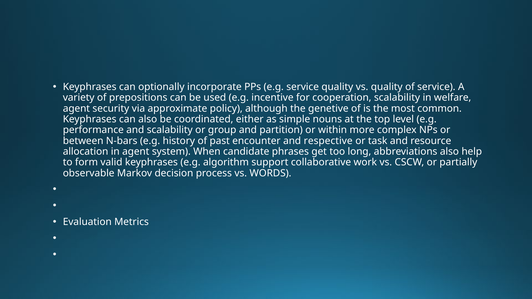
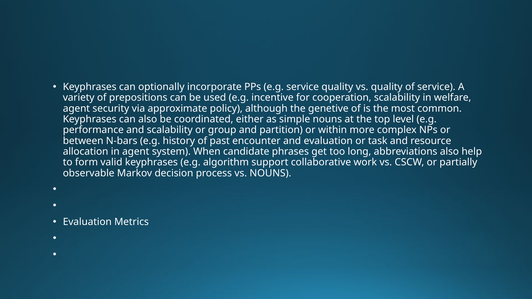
and respective: respective -> evaluation
vs WORDS: WORDS -> NOUNS
